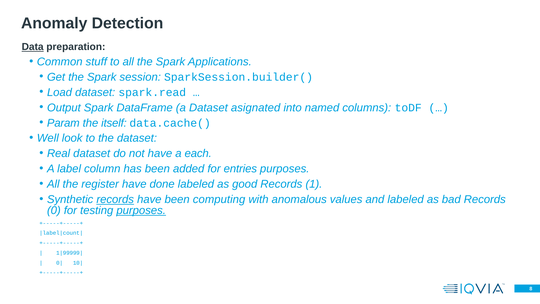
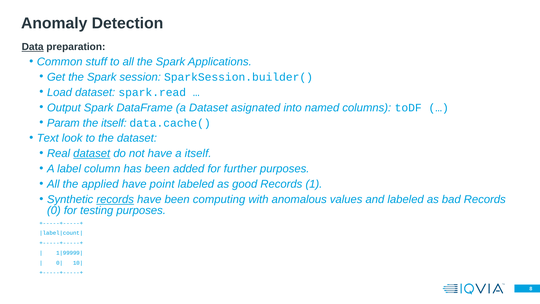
Well: Well -> Text
dataset at (92, 153) underline: none -> present
a each: each -> itself
entries: entries -> further
register: register -> applied
done: done -> point
purposes at (141, 210) underline: present -> none
